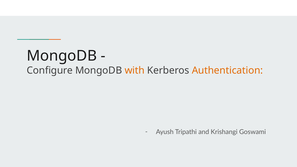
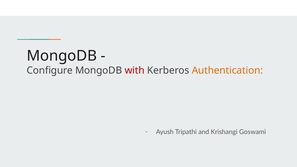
with colour: orange -> red
